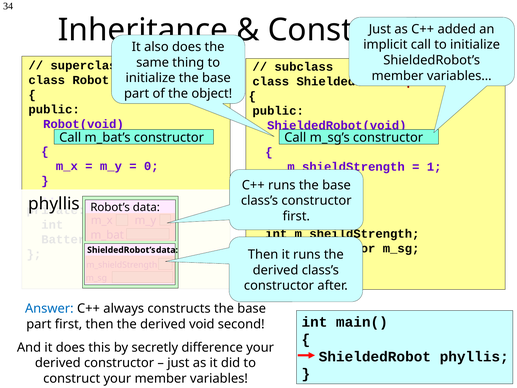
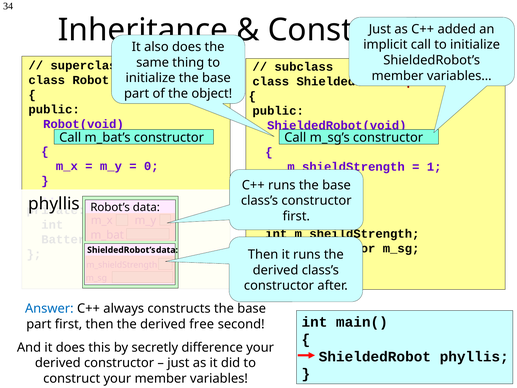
void: void -> free
